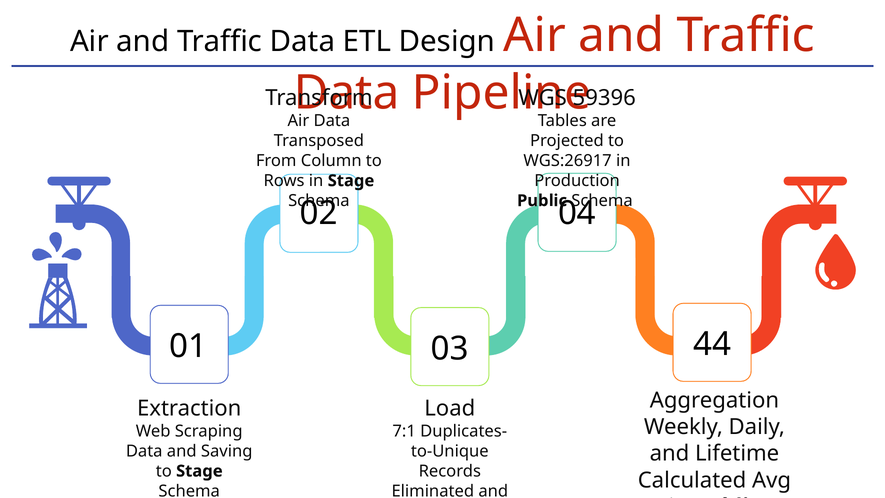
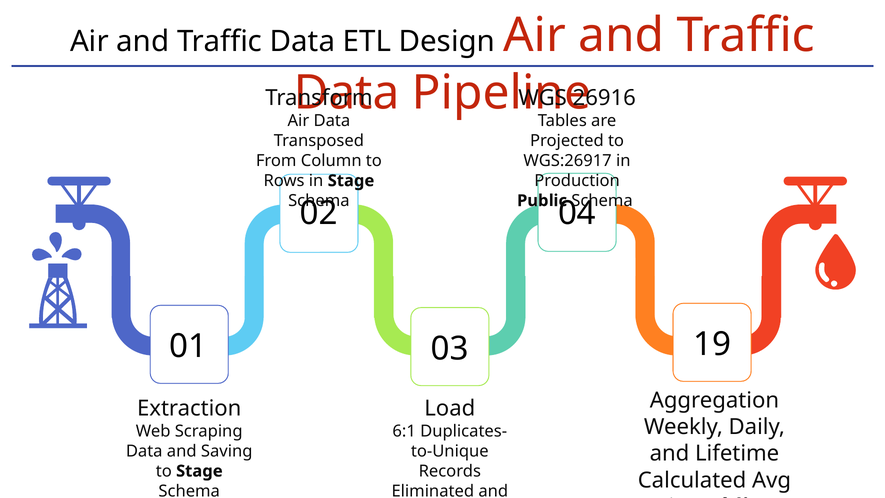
59396: 59396 -> 26916
44: 44 -> 19
7:1: 7:1 -> 6:1
